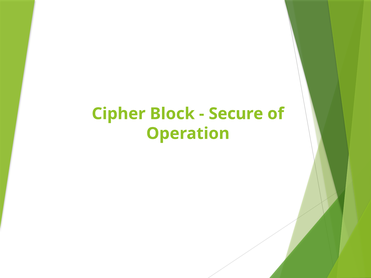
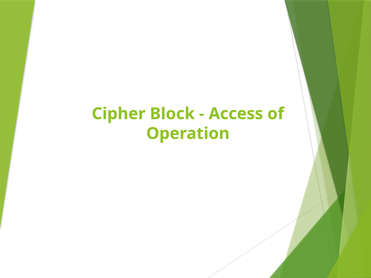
Secure: Secure -> Access
